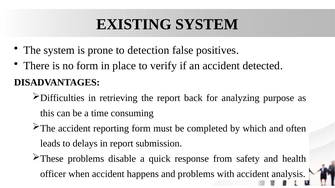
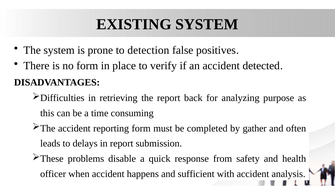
which: which -> gather
and problems: problems -> sufficient
